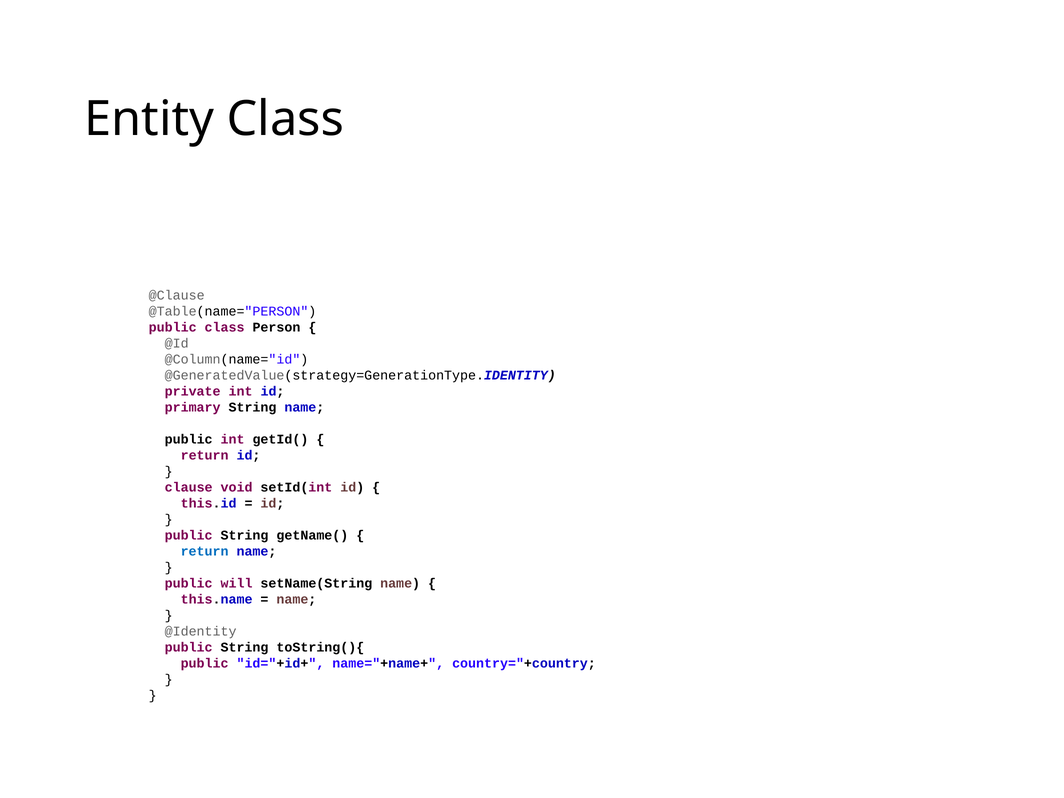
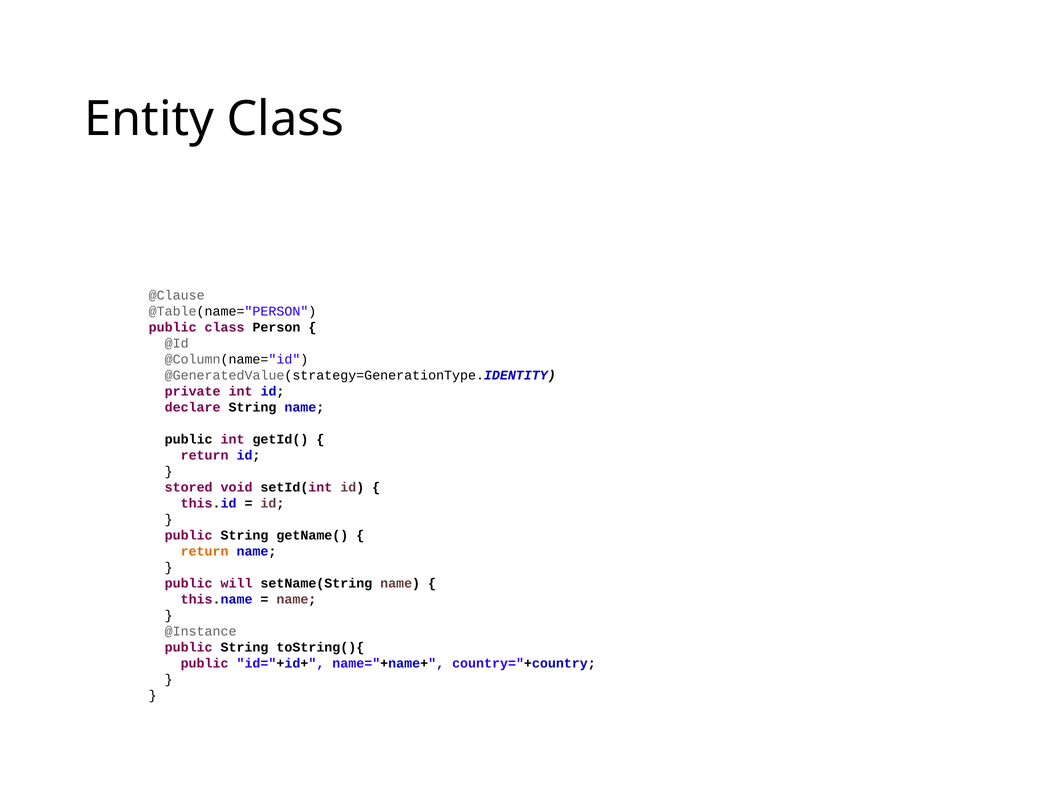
primary: primary -> declare
clause: clause -> stored
return at (205, 551) colour: blue -> orange
@Identity: @Identity -> @Instance
